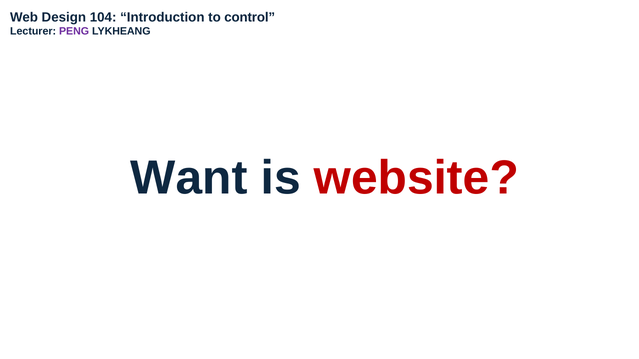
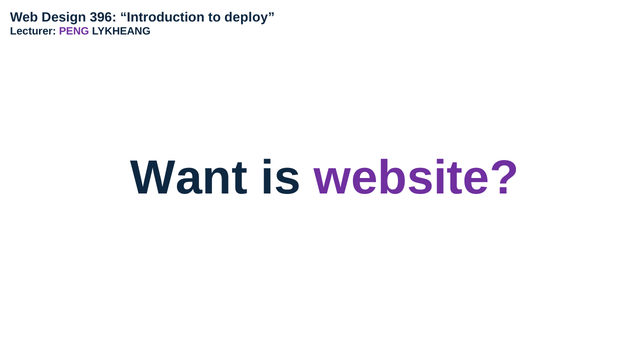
104: 104 -> 396
control: control -> deploy
website colour: red -> purple
